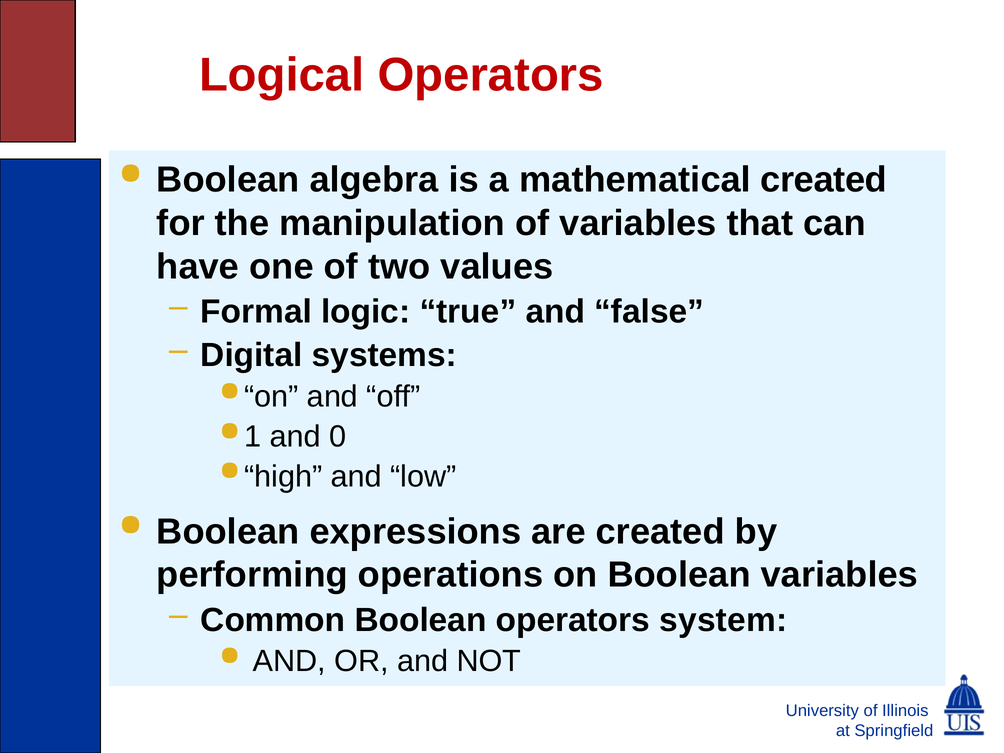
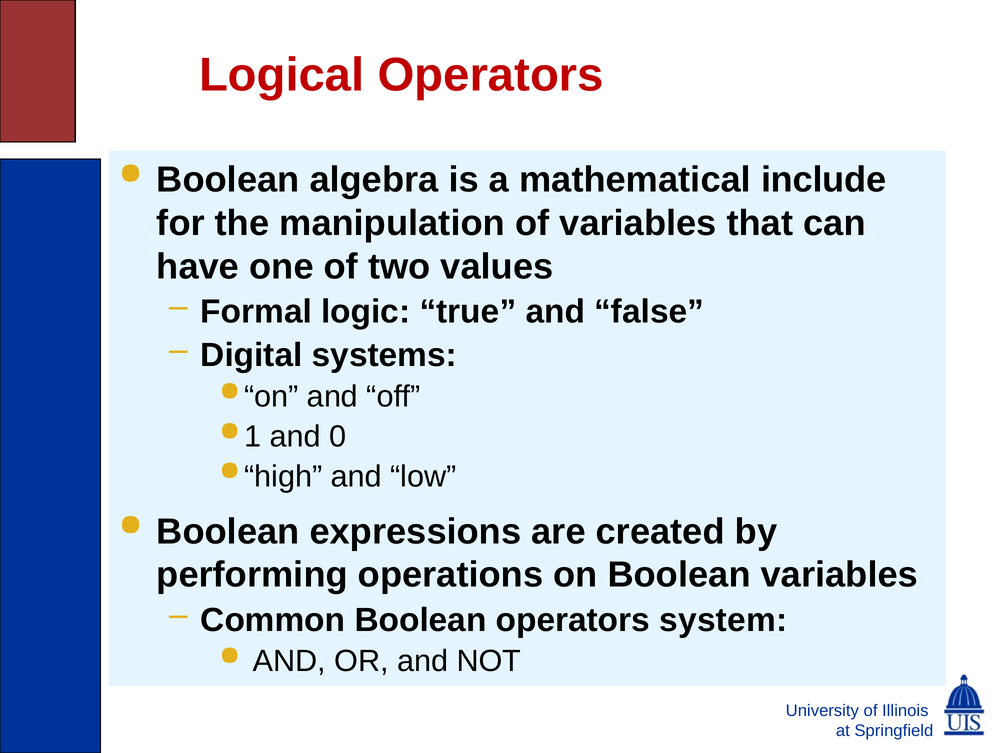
mathematical created: created -> include
